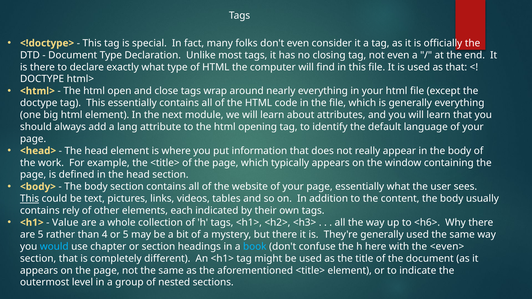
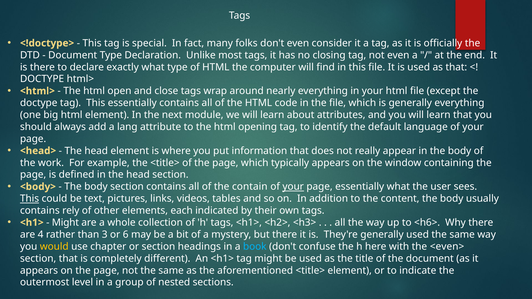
website: website -> contain
your at (293, 187) underline: none -> present
Value at (65, 223): Value -> Might
are 5: 5 -> 4
4: 4 -> 3
or 5: 5 -> 6
would colour: light blue -> yellow
